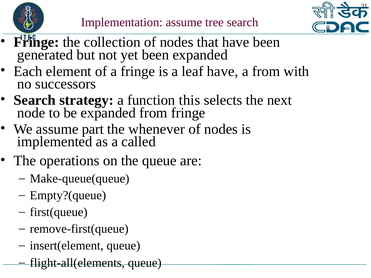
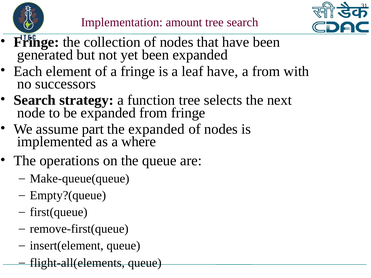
Implementation assume: assume -> amount
function this: this -> tree
the whenever: whenever -> expanded
called: called -> where
